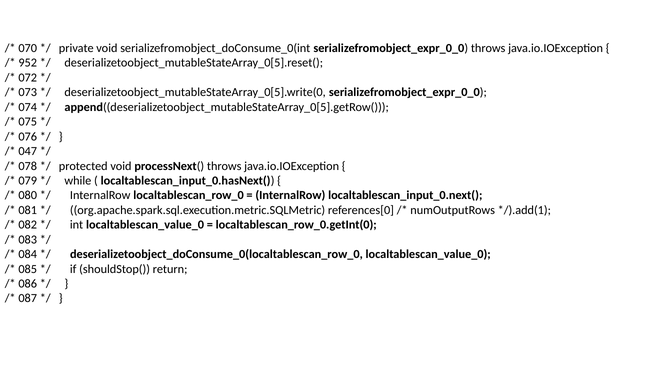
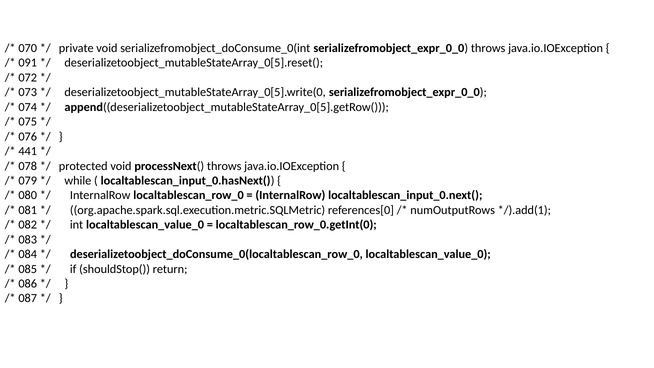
952: 952 -> 091
047: 047 -> 441
